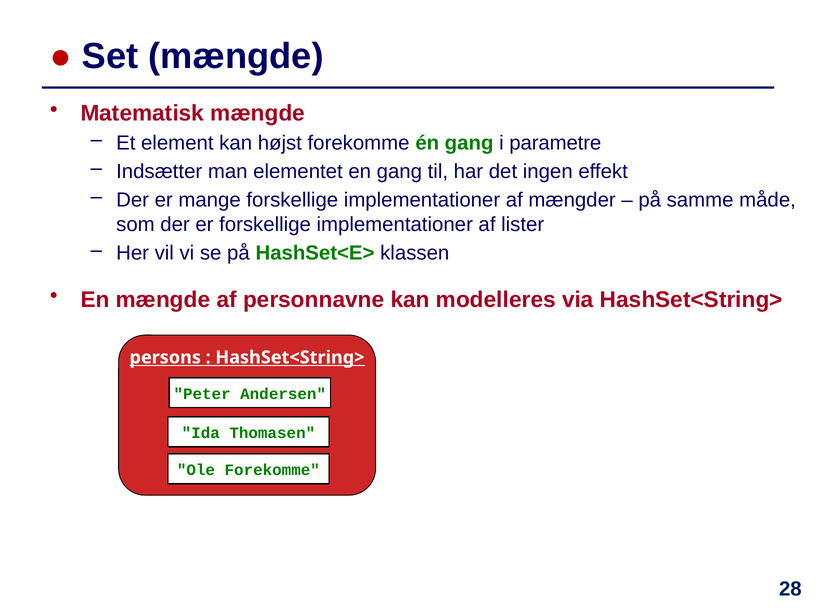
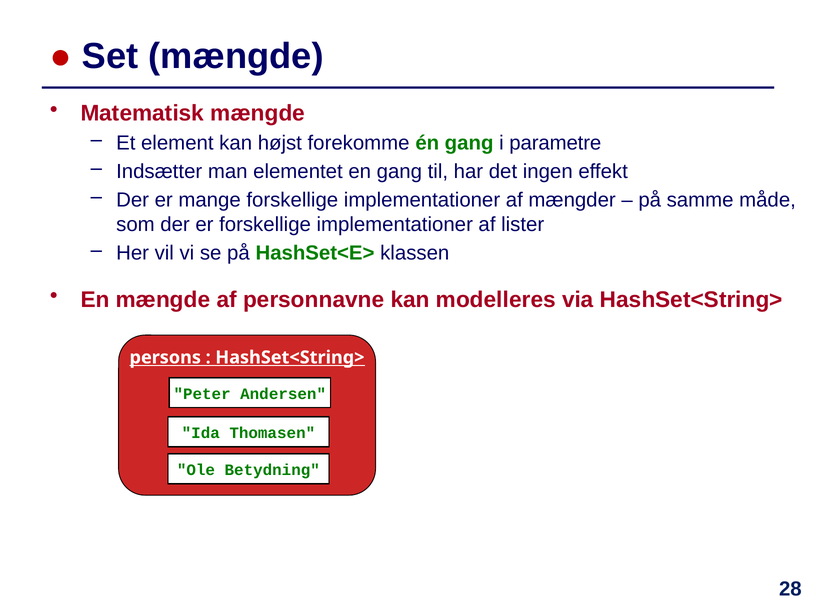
Ole Forekomme: Forekomme -> Betydning
